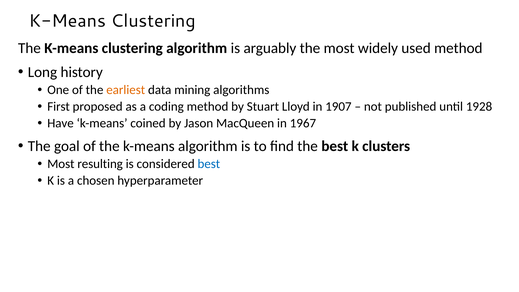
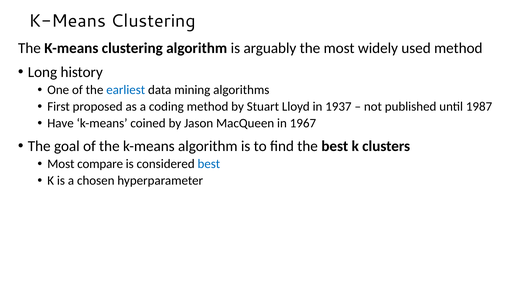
earliest colour: orange -> blue
1907: 1907 -> 1937
1928: 1928 -> 1987
resulting: resulting -> compare
